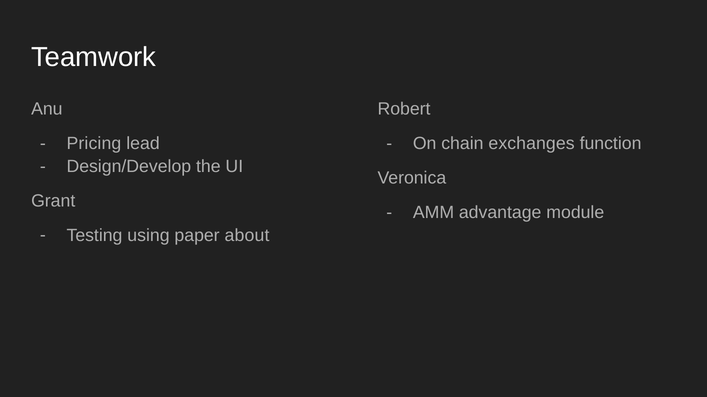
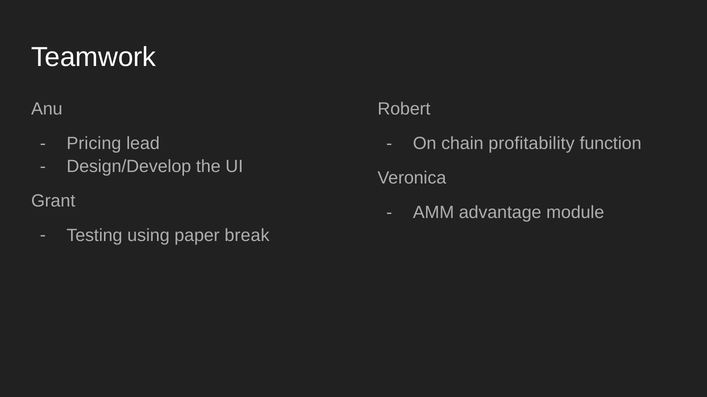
exchanges: exchanges -> profitability
about: about -> break
